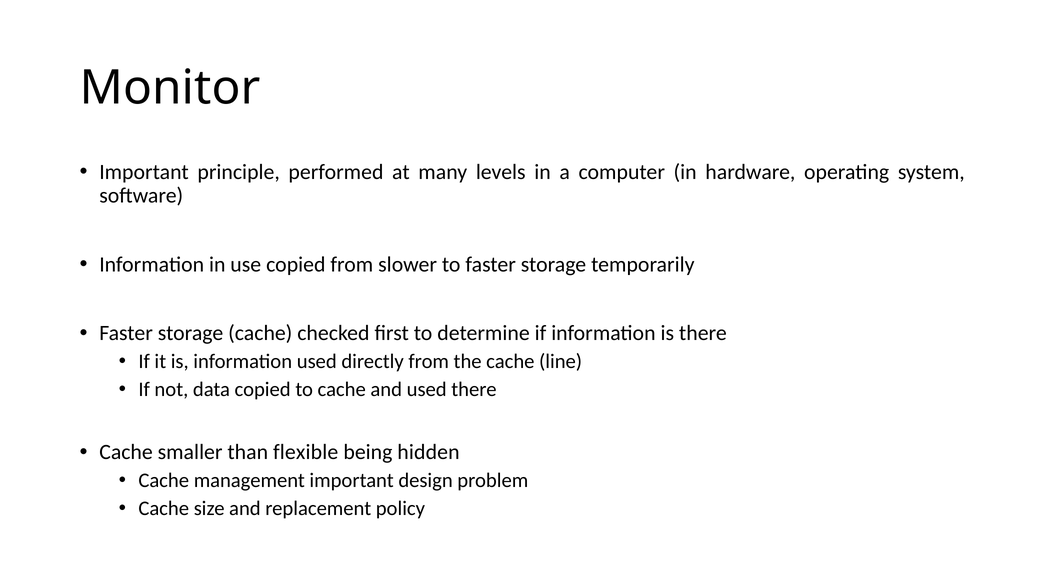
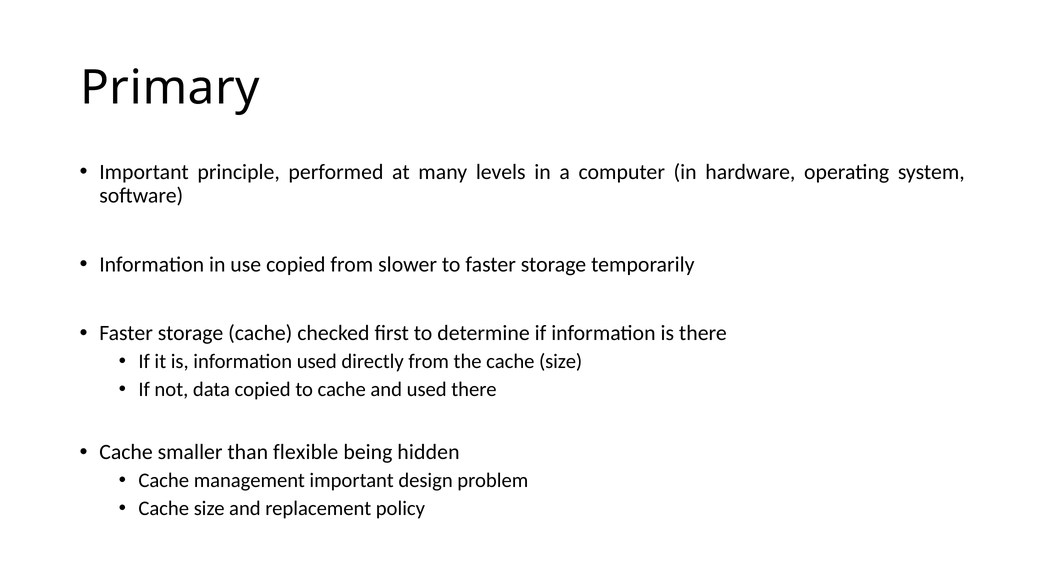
Monitor: Monitor -> Primary
the cache line: line -> size
